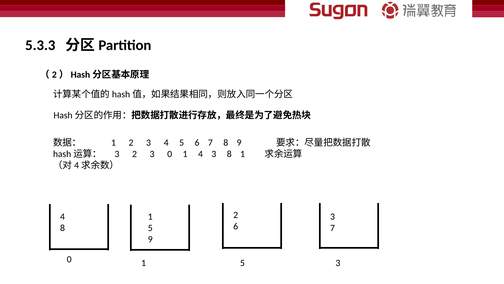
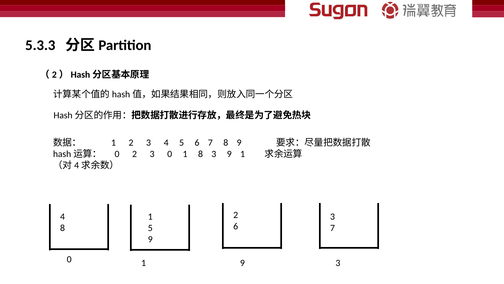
3 at (117, 154): 3 -> 0
1 4: 4 -> 8
3 8: 8 -> 9
0 1 5: 5 -> 9
